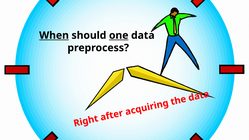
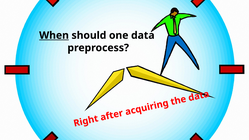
one underline: present -> none
